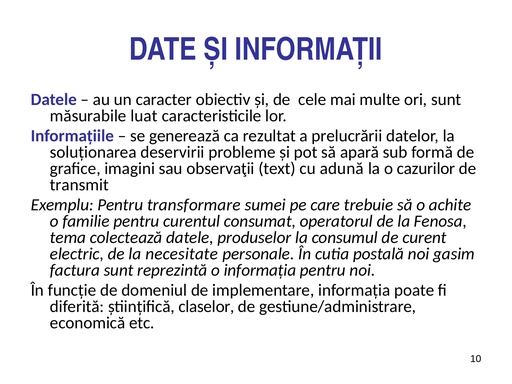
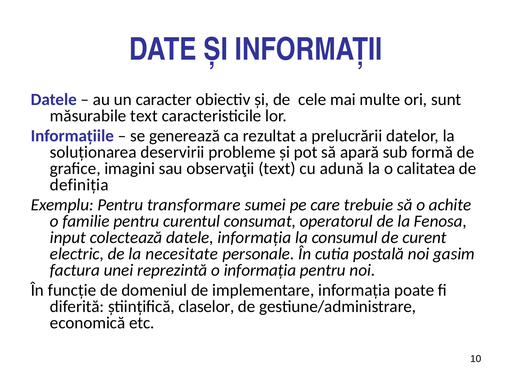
măsurabile luat: luat -> text
cazurilor: cazurilor -> calitatea
transmit: transmit -> definiţia
tema: tema -> input
datele produselor: produselor -> informaţia
factura sunt: sunt -> unei
